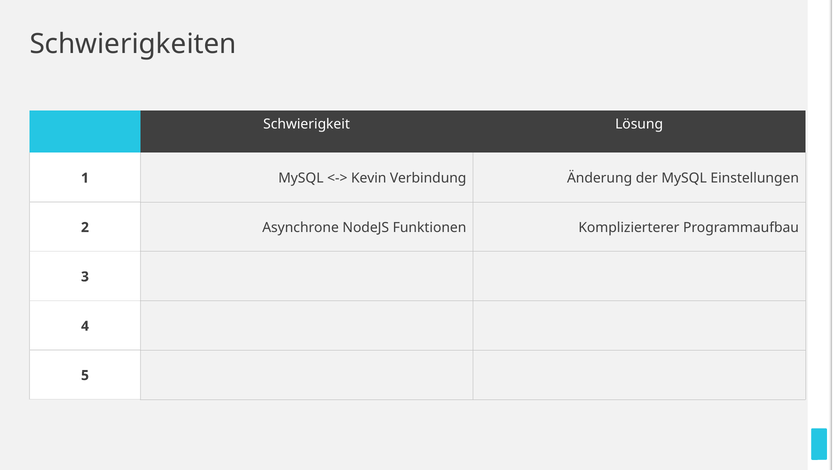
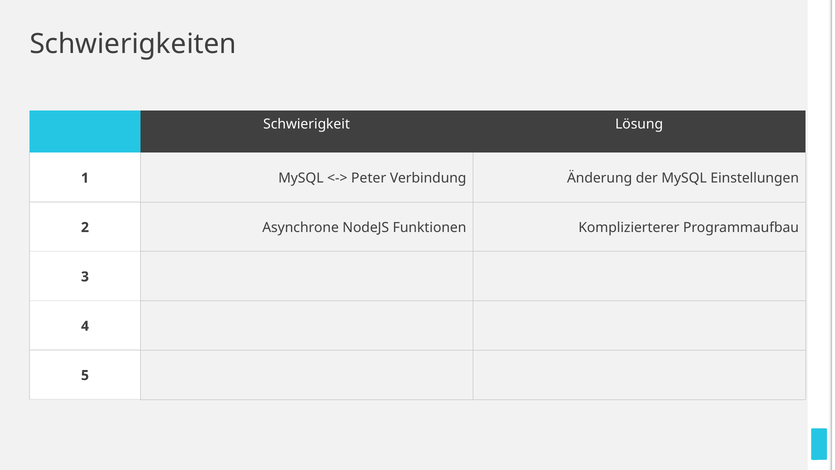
Kevin: Kevin -> Peter
